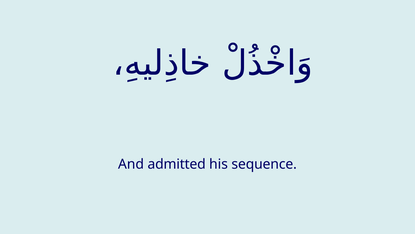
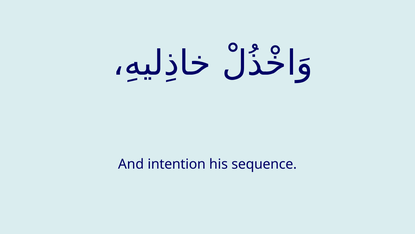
admitted: admitted -> intention
